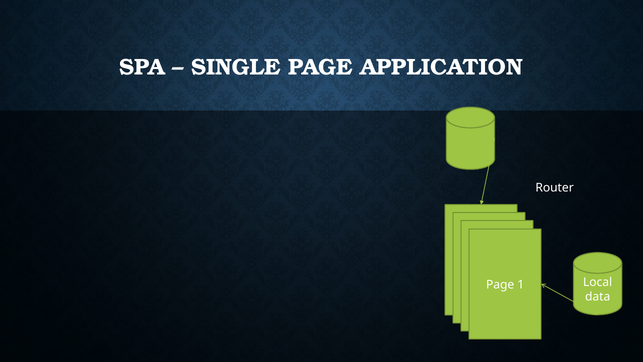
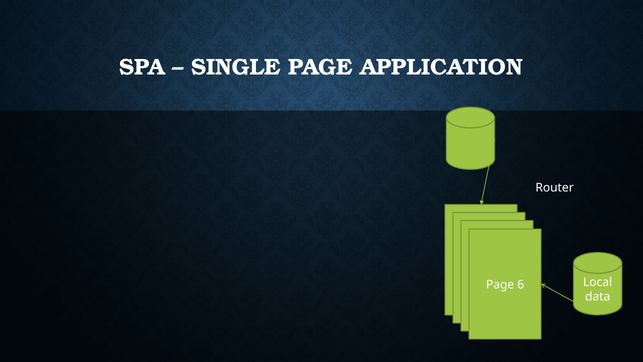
1 at (521, 284): 1 -> 6
